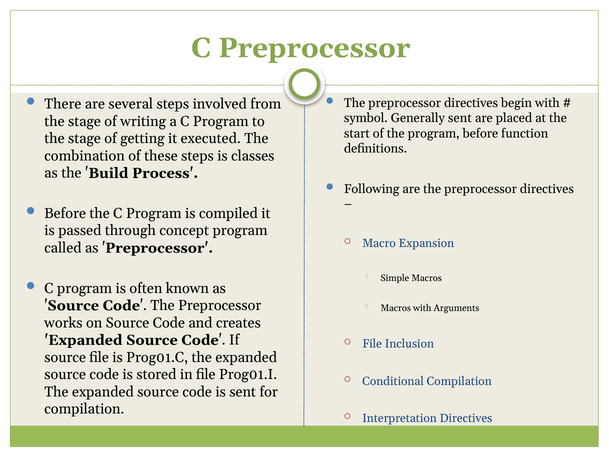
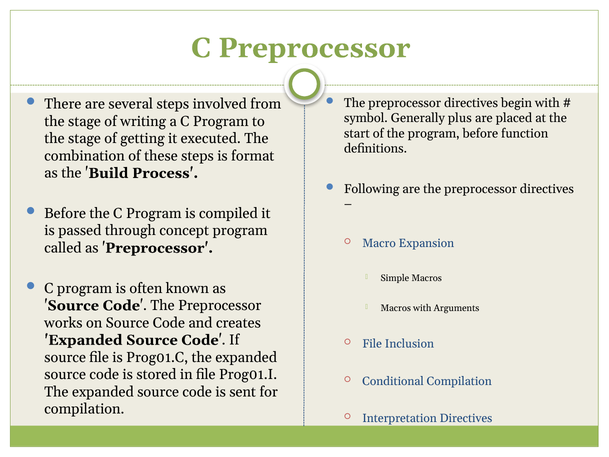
Generally sent: sent -> plus
classes: classes -> format
